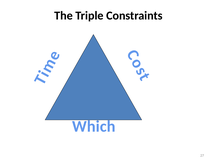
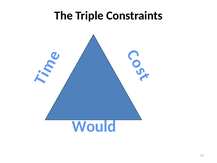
Which: Which -> Would
